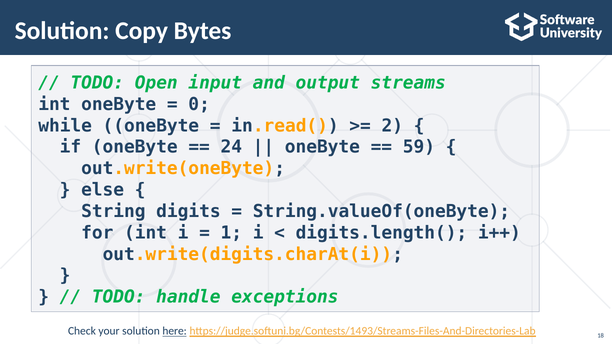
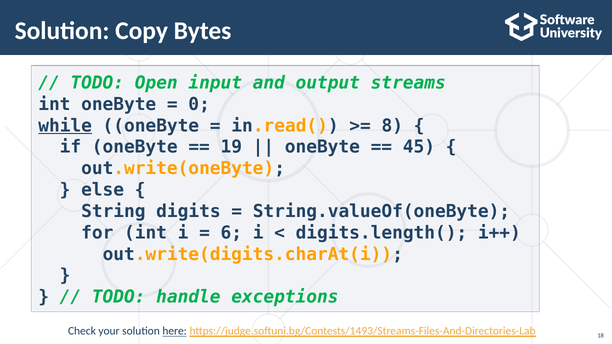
while underline: none -> present
2: 2 -> 8
24: 24 -> 19
59: 59 -> 45
1: 1 -> 6
